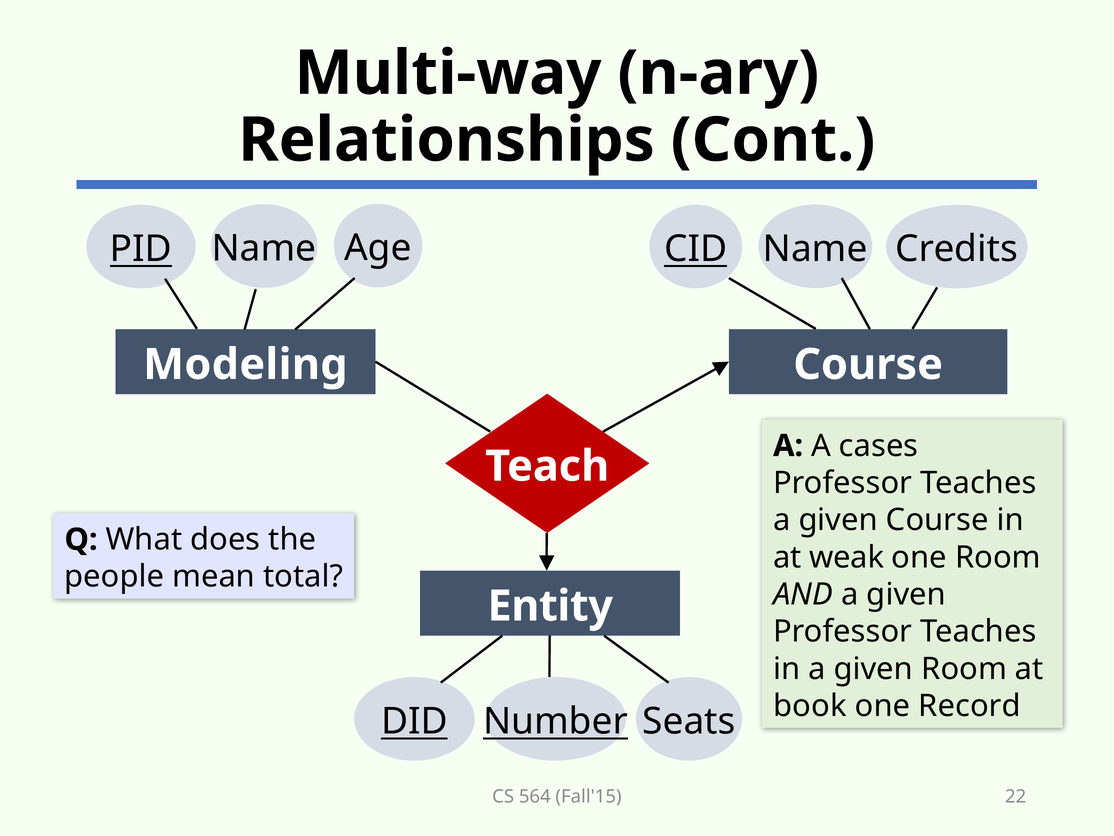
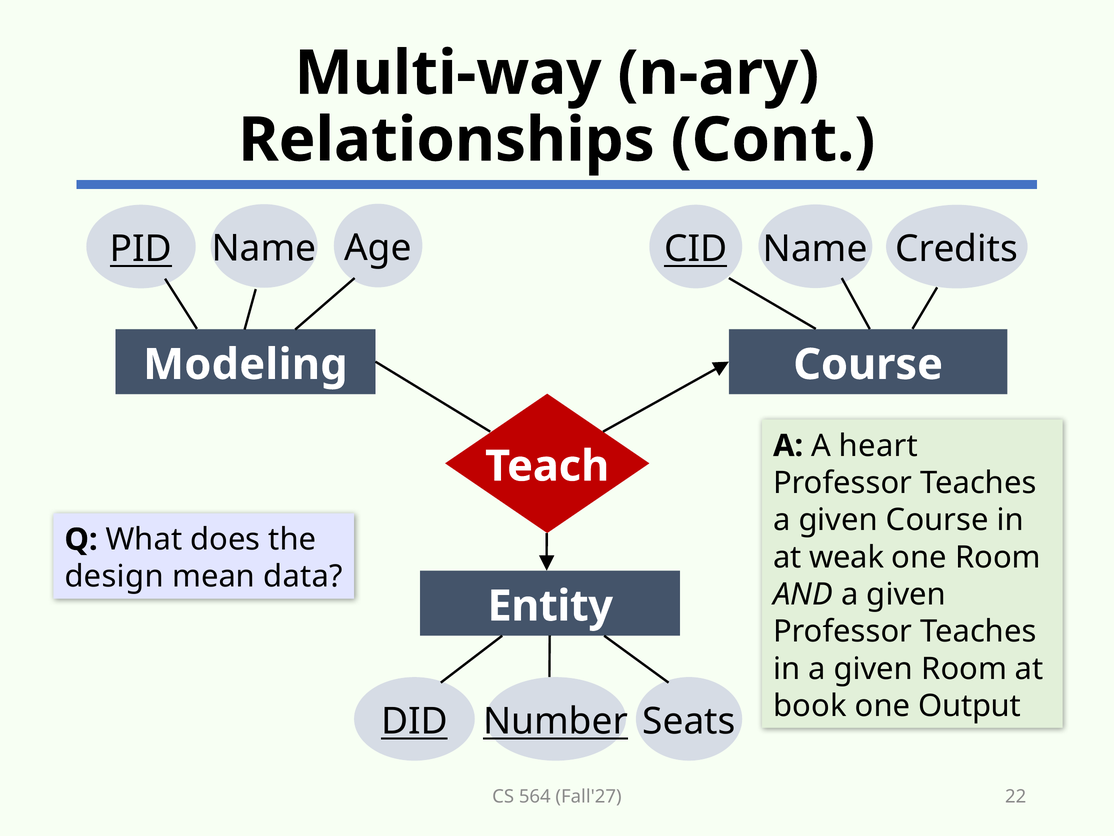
cases: cases -> heart
people: people -> design
total: total -> data
Record: Record -> Output
Fall'15: Fall'15 -> Fall'27
